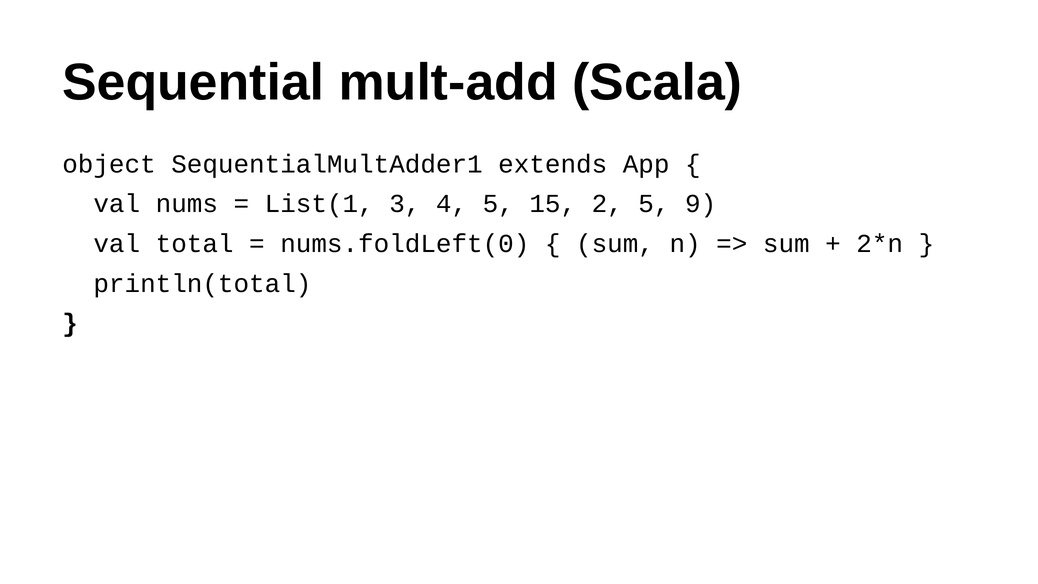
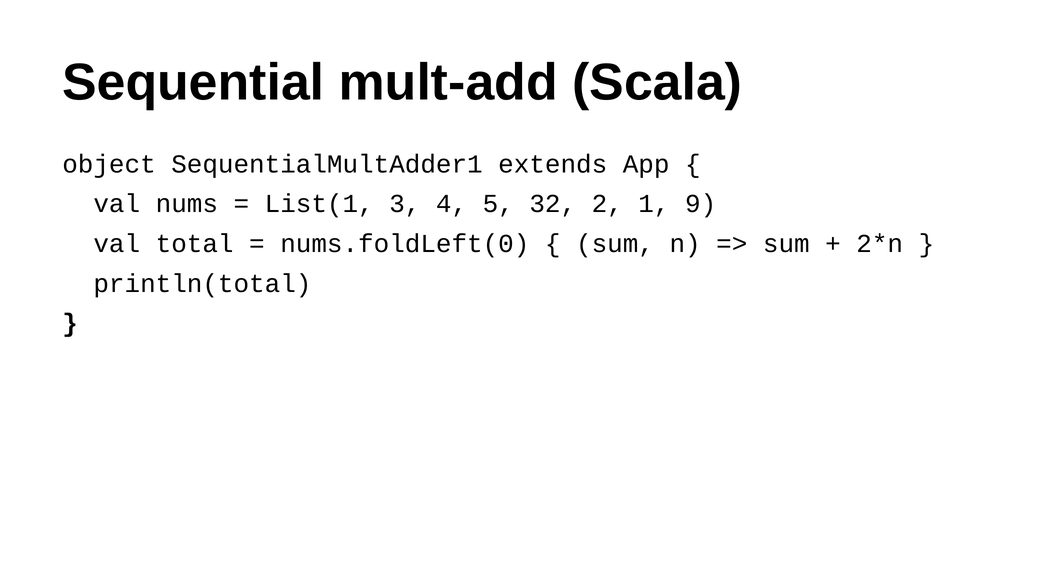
15: 15 -> 32
2 5: 5 -> 1
